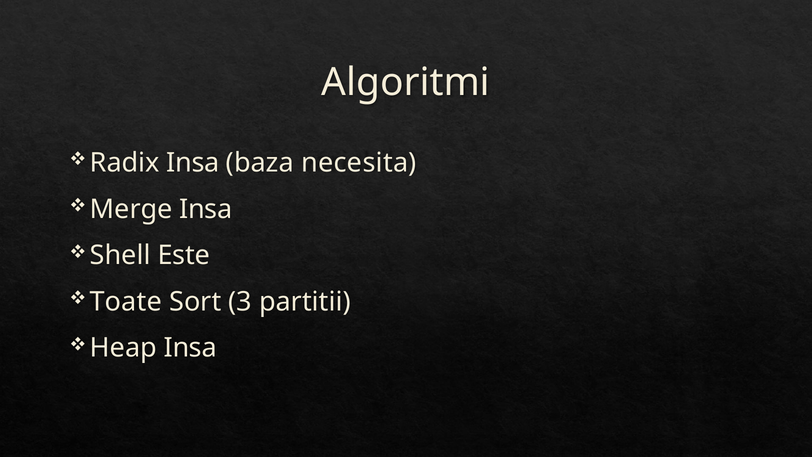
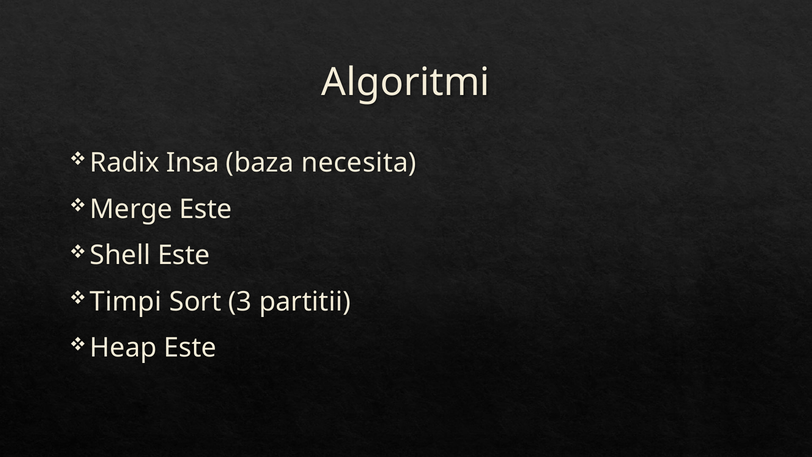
Merge Insa: Insa -> Este
Toate: Toate -> Timpi
Heap Insa: Insa -> Este
